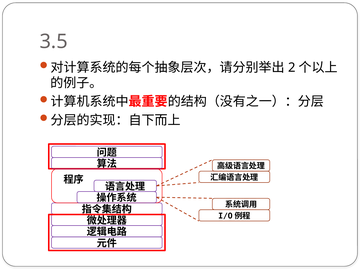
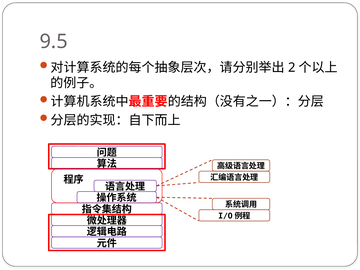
3.5: 3.5 -> 9.5
